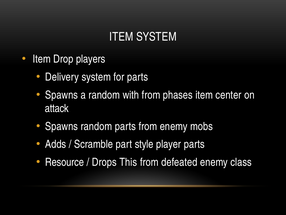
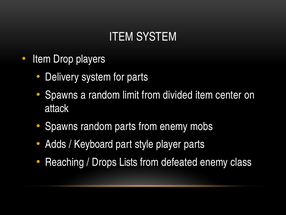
with: with -> limit
phases: phases -> divided
Scramble: Scramble -> Keyboard
Resource: Resource -> Reaching
This: This -> Lists
